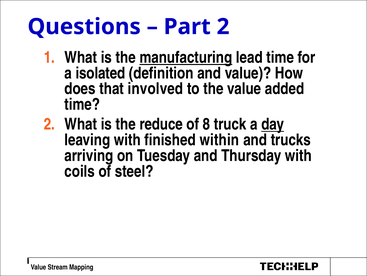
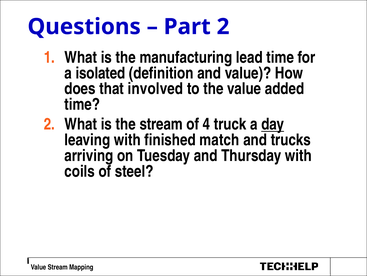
manufacturing underline: present -> none
the reduce: reduce -> stream
8: 8 -> 4
within: within -> match
